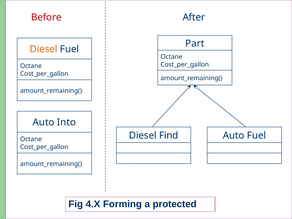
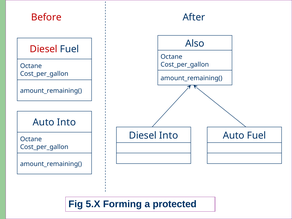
Part: Part -> Also
Diesel at (44, 49) colour: orange -> red
Diesel Find: Find -> Into
4.X: 4.X -> 5.X
